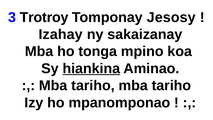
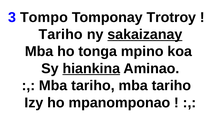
Trotroy: Trotroy -> Tompo
Jesosy: Jesosy -> Trotroy
Izahay at (61, 34): Izahay -> Tariho
sakaizanay underline: none -> present
